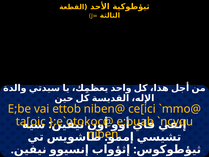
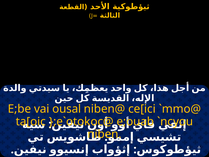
ettob: ettob -> ousal
